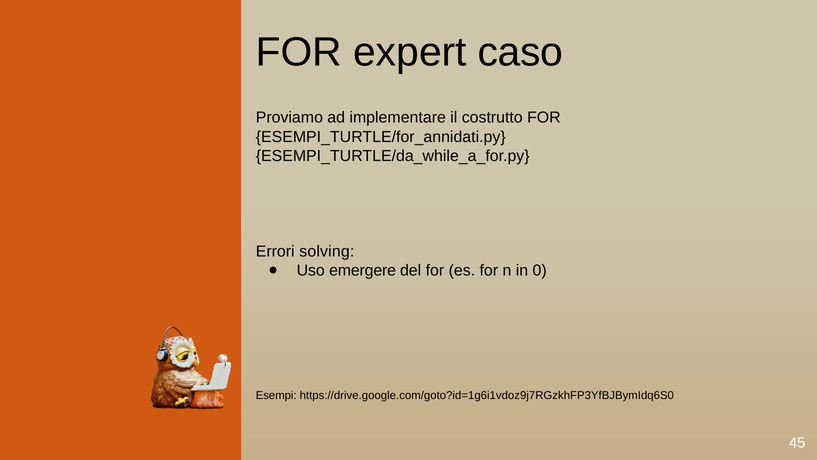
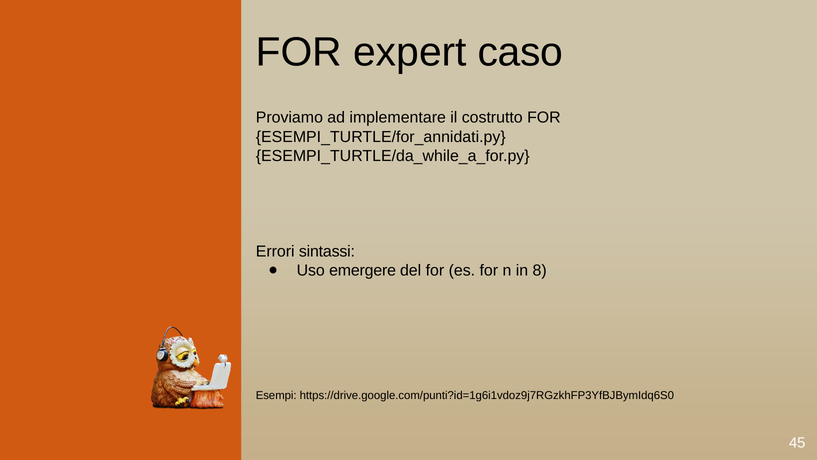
solving: solving -> sintassi
0: 0 -> 8
https://drive.google.com/goto?id=1g6i1vdoz9j7RGzkhFP3YfBJBymIdq6S0: https://drive.google.com/goto?id=1g6i1vdoz9j7RGzkhFP3YfBJBymIdq6S0 -> https://drive.google.com/punti?id=1g6i1vdoz9j7RGzkhFP3YfBJBymIdq6S0
